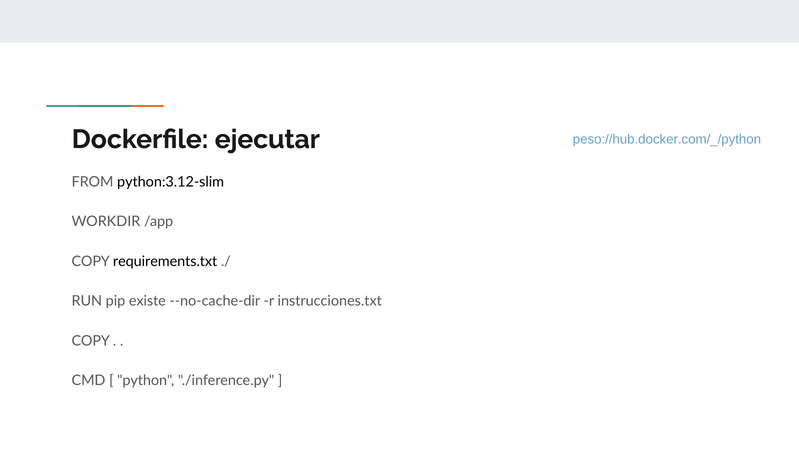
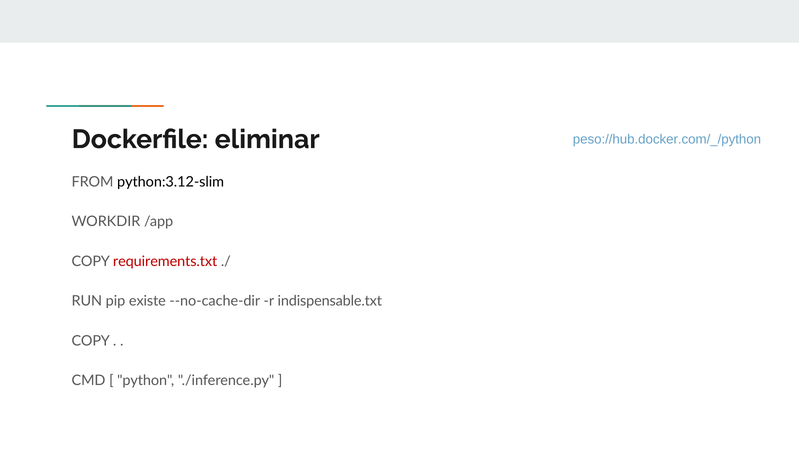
ejecutar: ejecutar -> eliminar
requirements.txt colour: black -> red
instrucciones.txt: instrucciones.txt -> indispensable.txt
